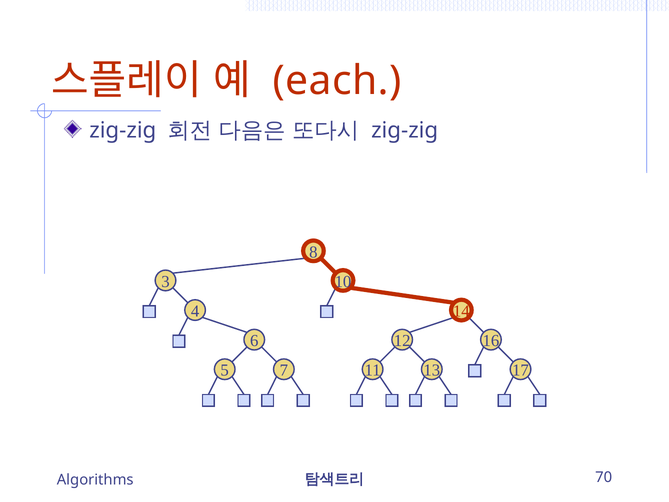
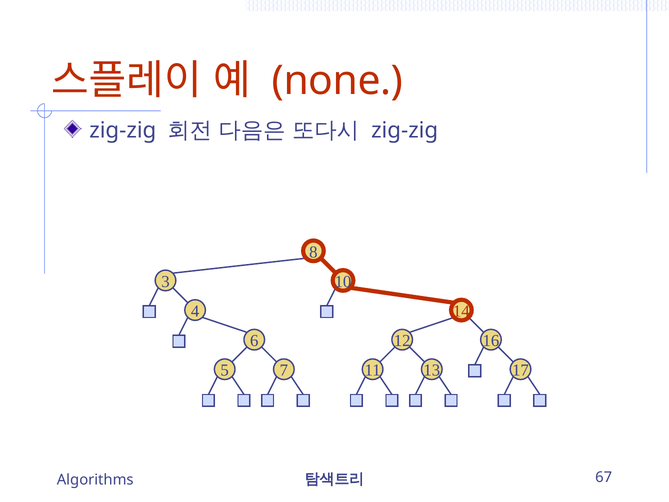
each: each -> none
70: 70 -> 67
